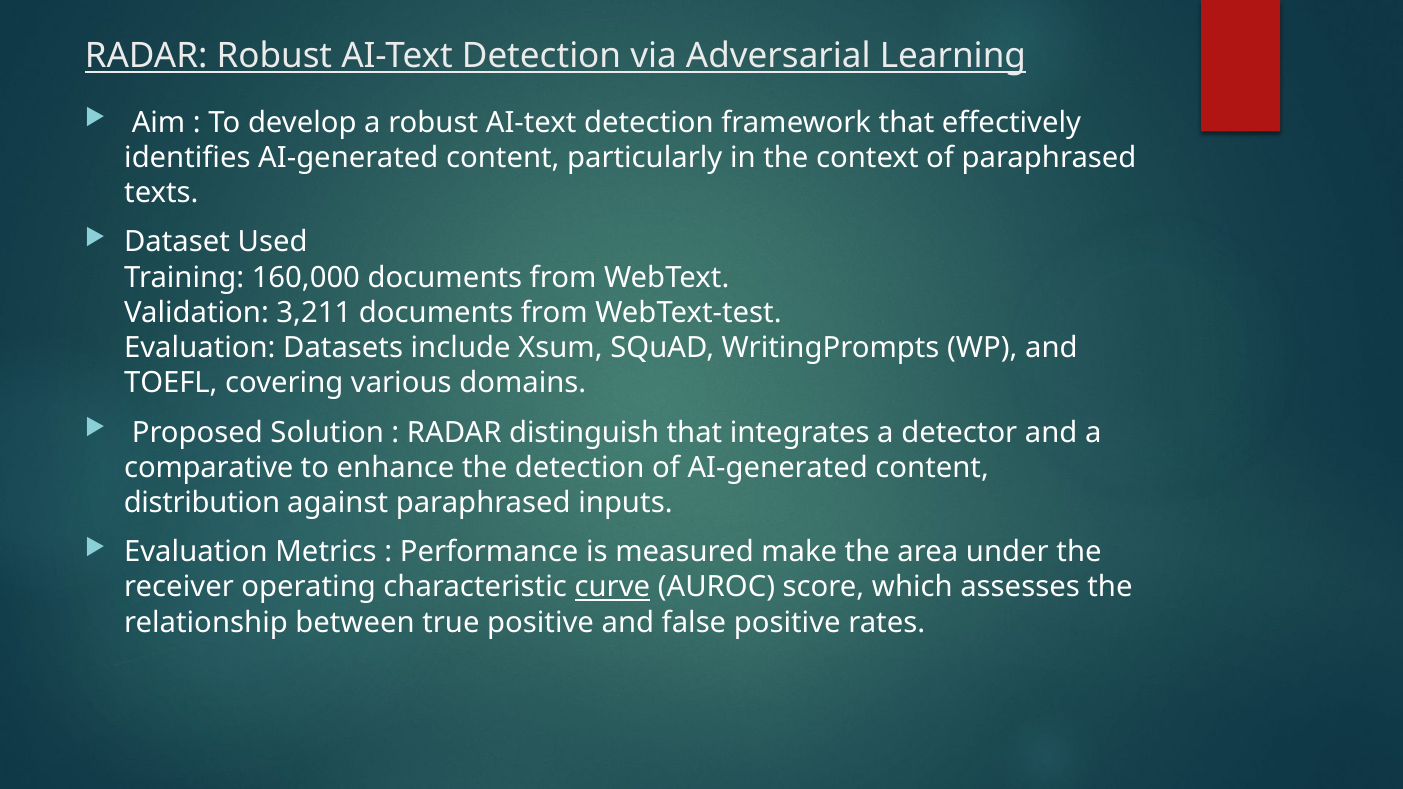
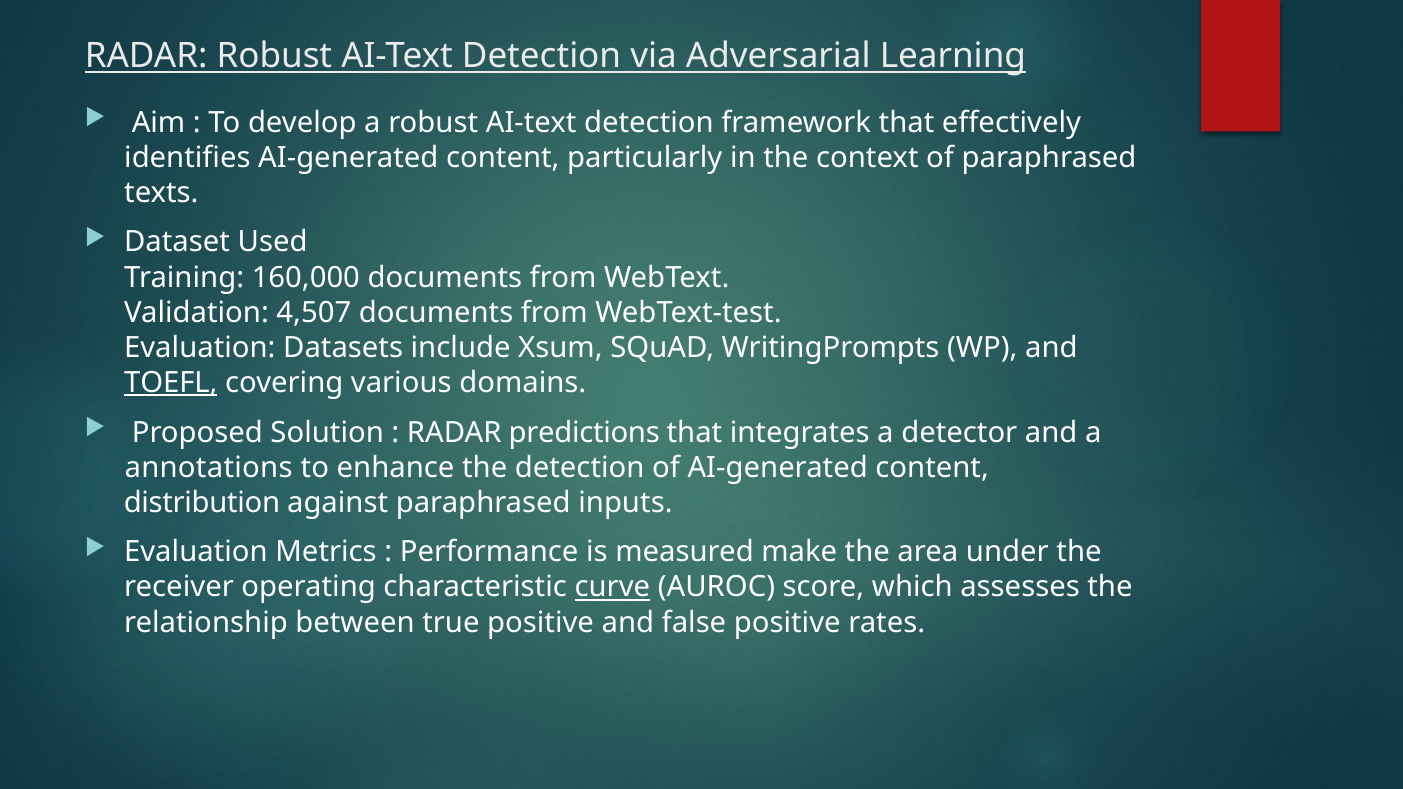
3,211: 3,211 -> 4,507
TOEFL underline: none -> present
distinguish: distinguish -> predictions
comparative: comparative -> annotations
